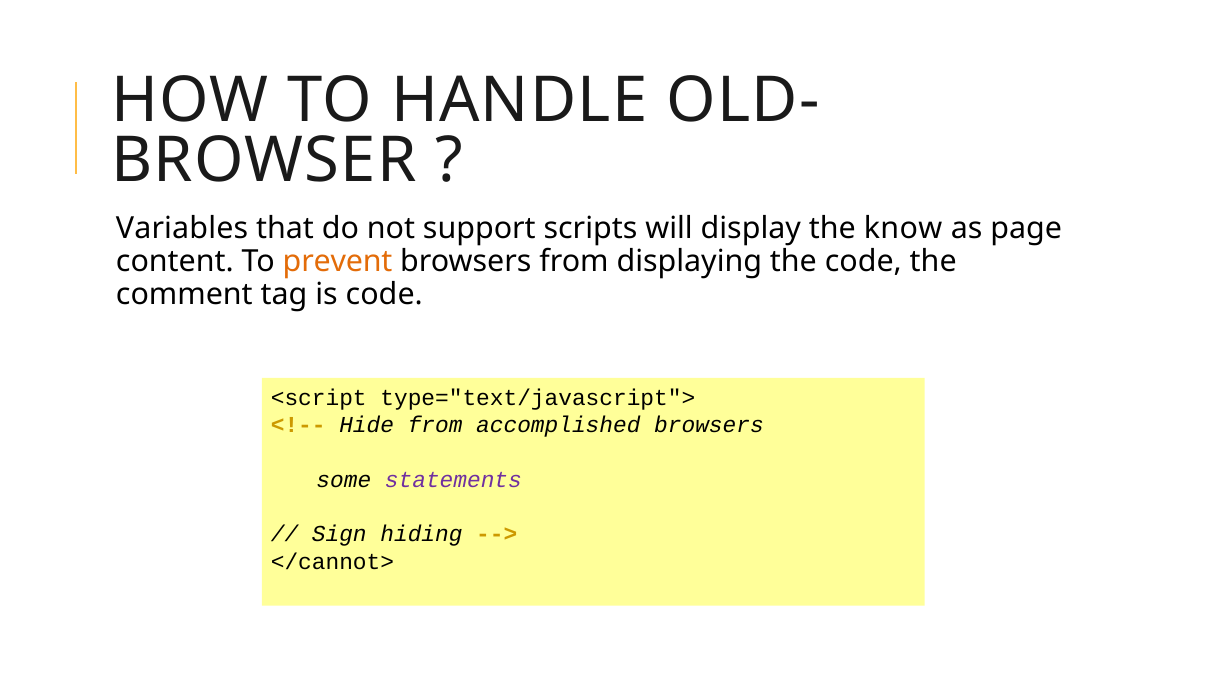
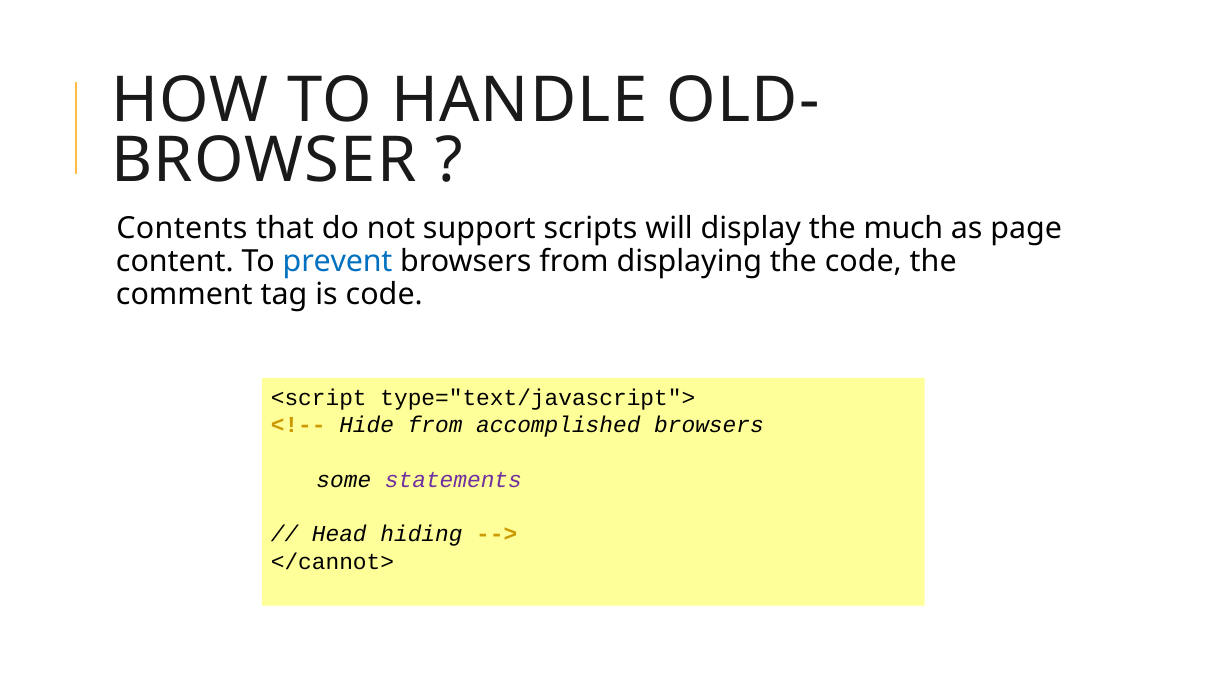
Variables: Variables -> Contents
know: know -> much
prevent colour: orange -> blue
Sign: Sign -> Head
